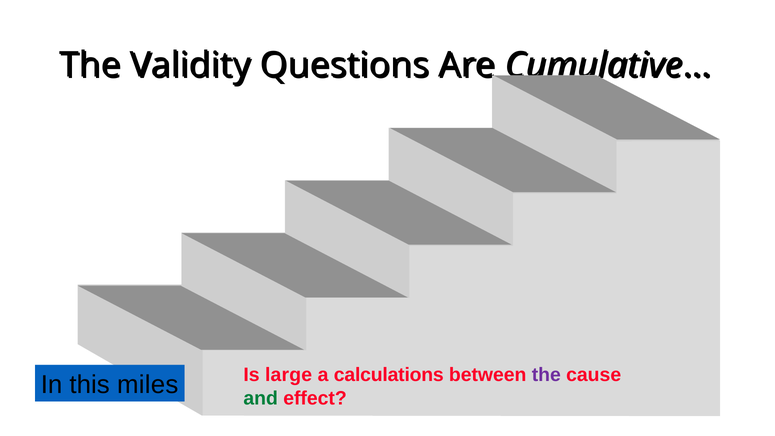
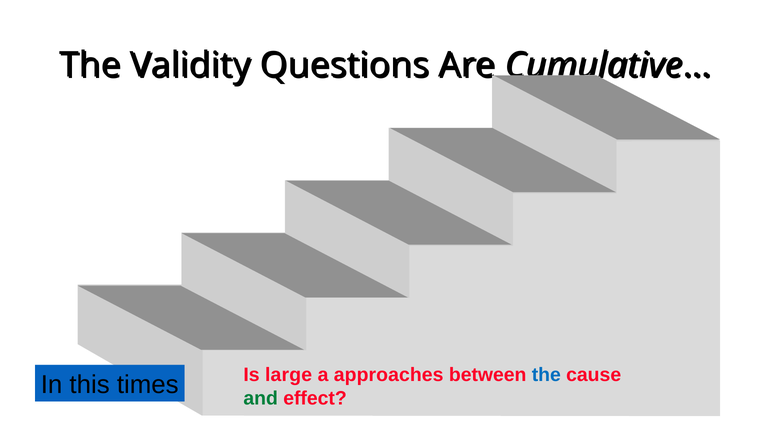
miles: miles -> times
calculations: calculations -> approaches
the at (546, 375) colour: purple -> blue
